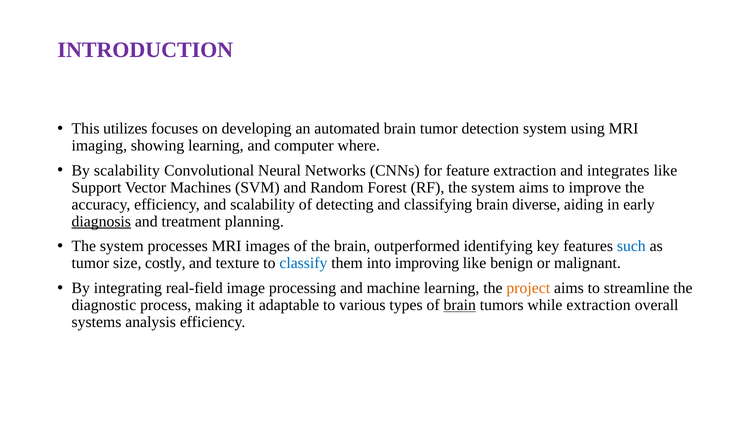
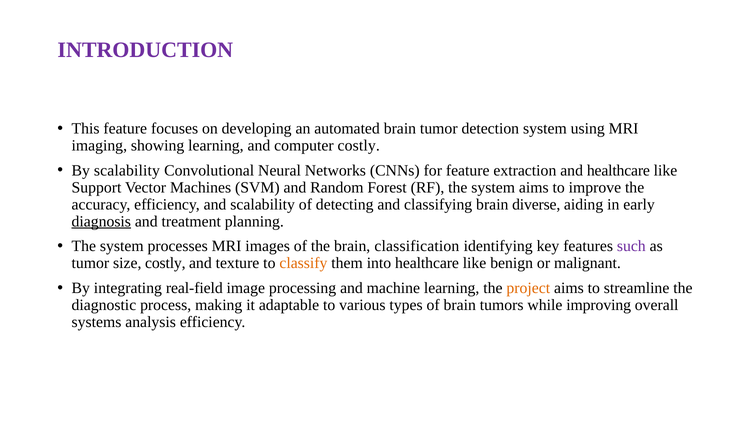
This utilizes: utilizes -> feature
computer where: where -> costly
and integrates: integrates -> healthcare
outperformed: outperformed -> classification
such colour: blue -> purple
classify colour: blue -> orange
into improving: improving -> healthcare
brain at (460, 305) underline: present -> none
while extraction: extraction -> improving
